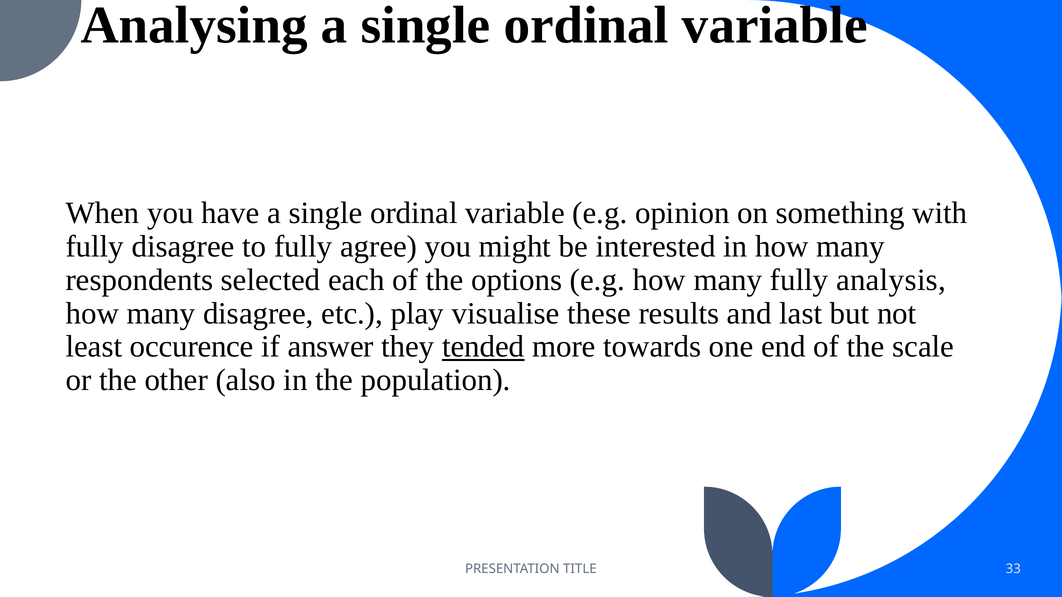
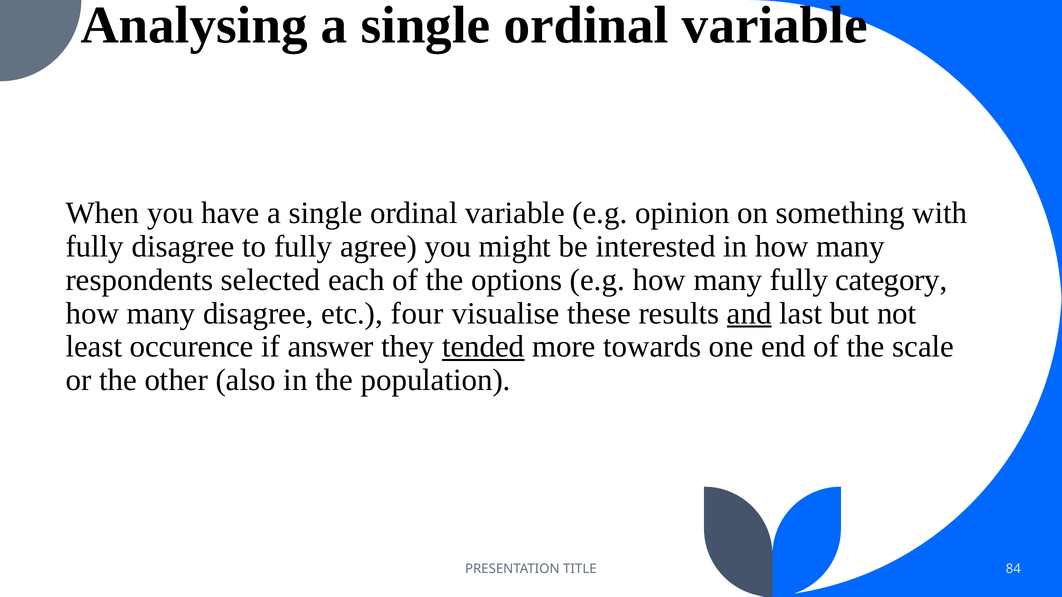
analysis: analysis -> category
play: play -> four
and underline: none -> present
33: 33 -> 84
